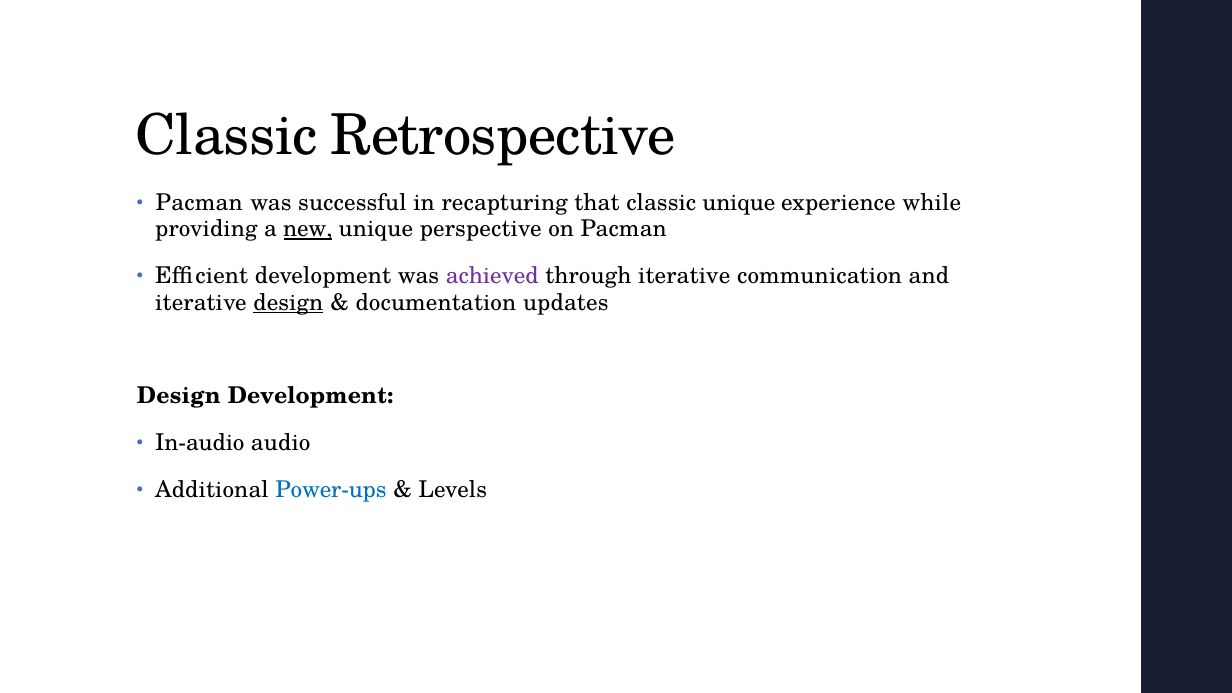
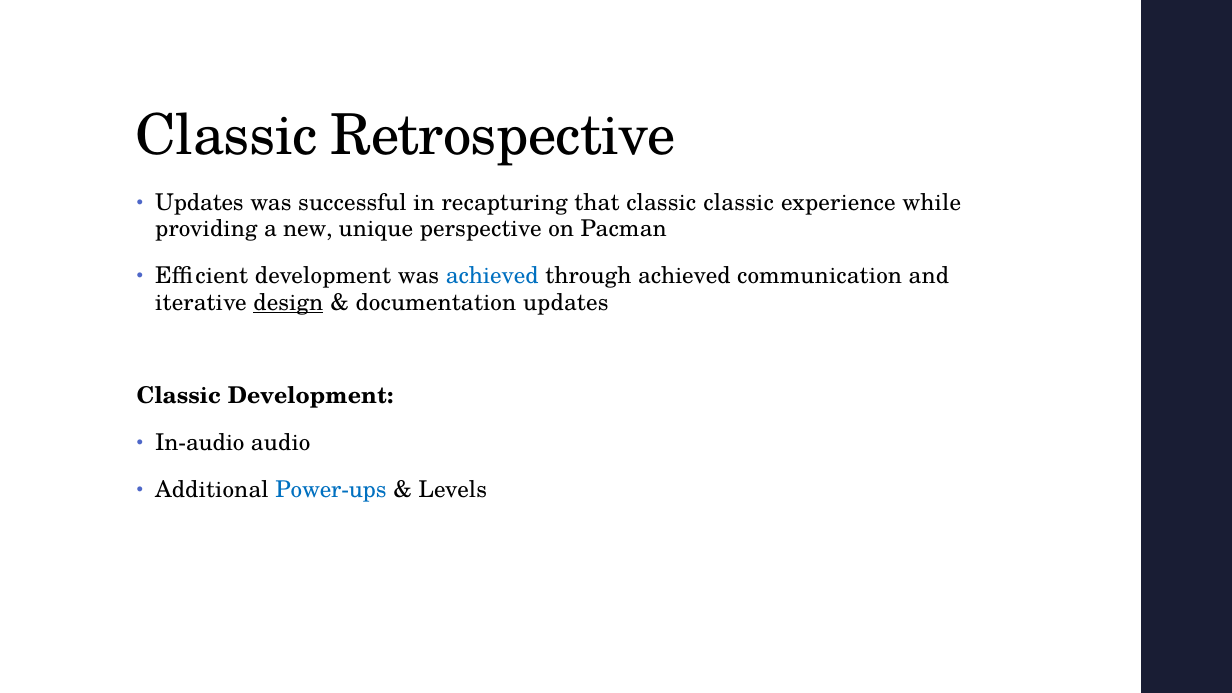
Pacman at (199, 203): Pacman -> Updates
classic unique: unique -> classic
new underline: present -> none
achieved at (492, 276) colour: purple -> blue
through iterative: iterative -> achieved
Design at (179, 396): Design -> Classic
